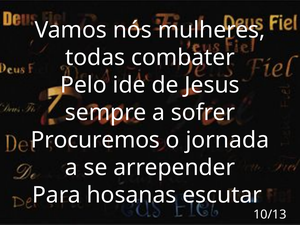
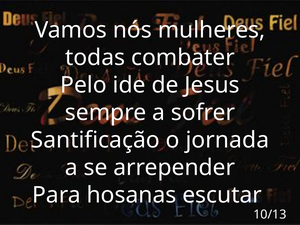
Procuremos: Procuremos -> Santificação
